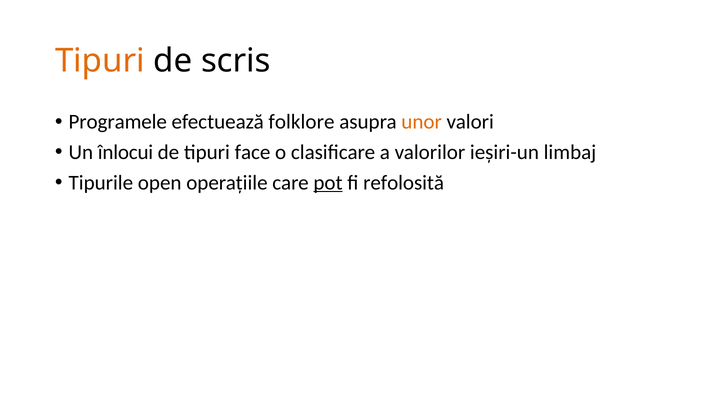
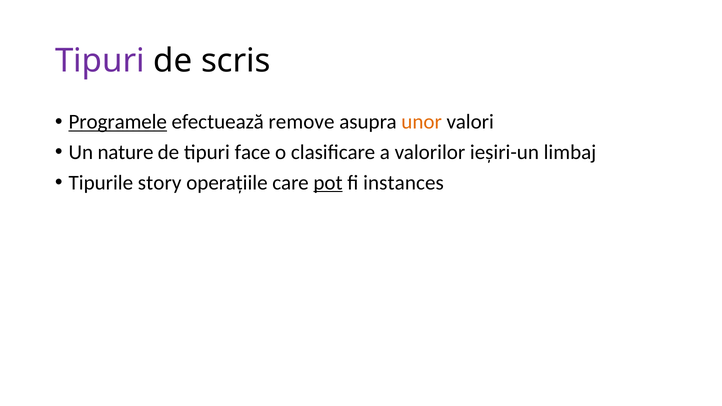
Tipuri at (100, 61) colour: orange -> purple
Programele underline: none -> present
folklore: folklore -> remove
înlocui: înlocui -> nature
open: open -> story
refolosită: refolosită -> instances
